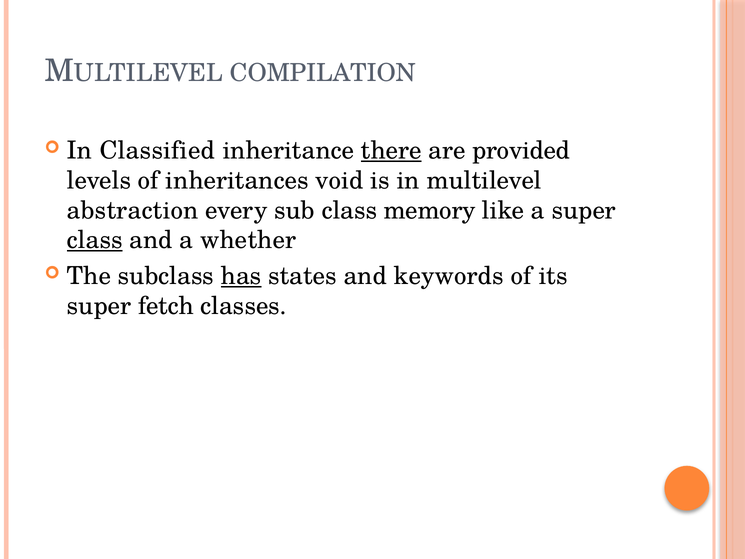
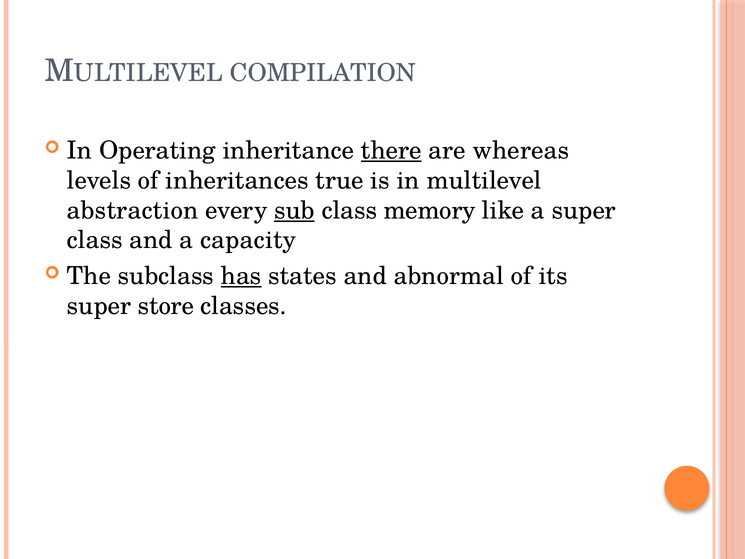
Classified: Classified -> Operating
provided: provided -> whereas
void: void -> true
sub underline: none -> present
class at (95, 240) underline: present -> none
whether: whether -> capacity
keywords: keywords -> abnormal
fetch: fetch -> store
